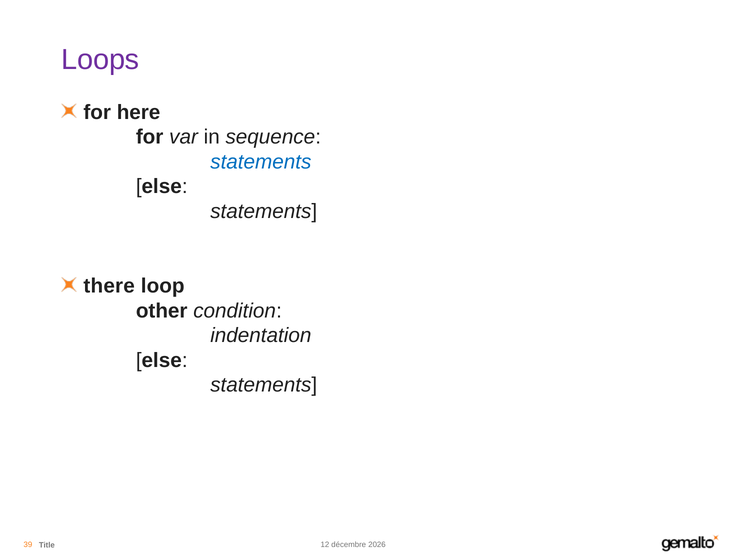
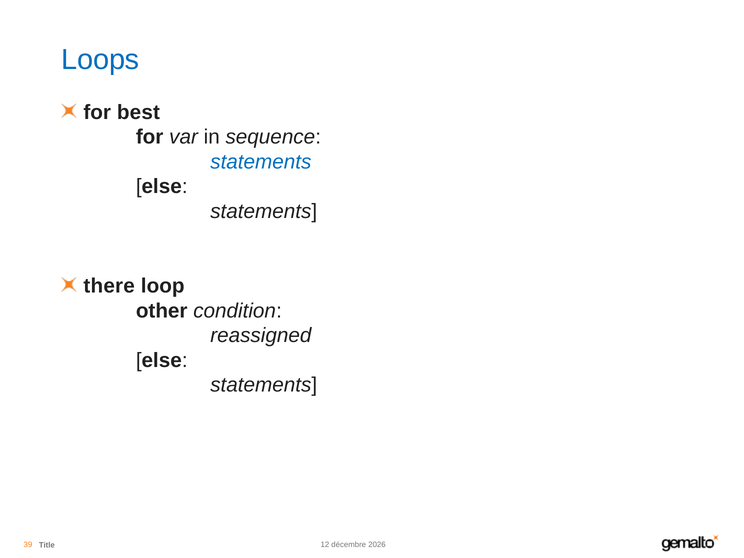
Loops colour: purple -> blue
here: here -> best
indentation: indentation -> reassigned
